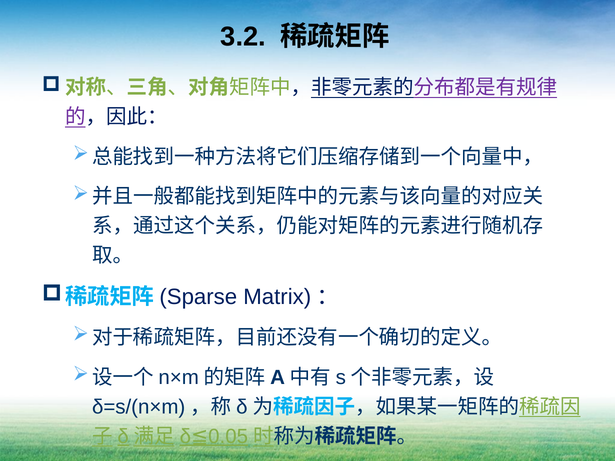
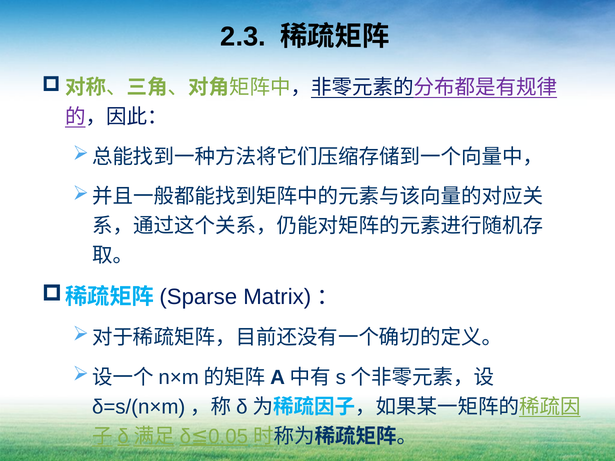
3.2: 3.2 -> 2.3
